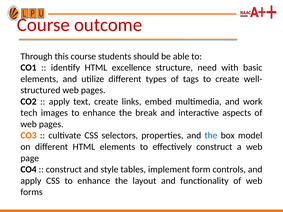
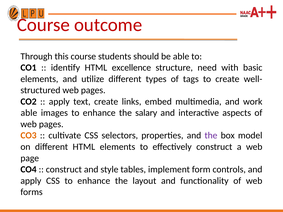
tech at (29, 113): tech -> able
break: break -> salary
the at (211, 136) colour: blue -> purple
